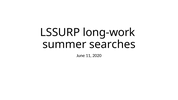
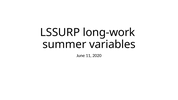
searches: searches -> variables
